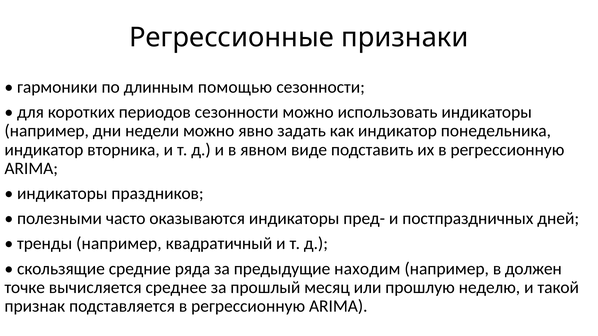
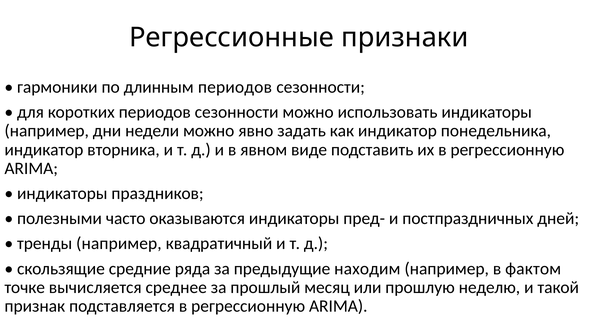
длинным помощью: помощью -> периодов
должен: должен -> фактом
